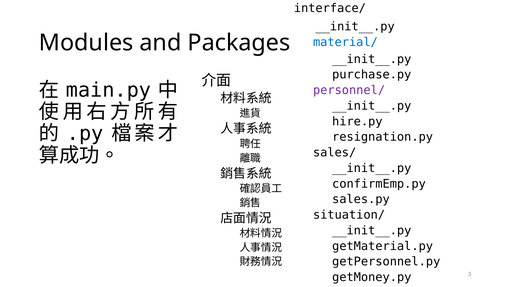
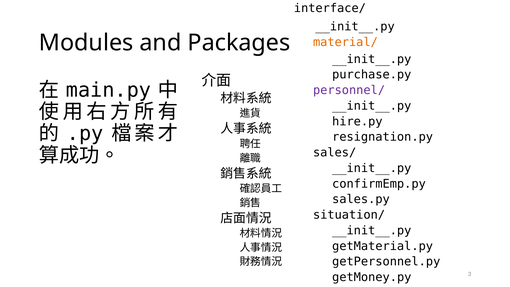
material/ colour: blue -> orange
